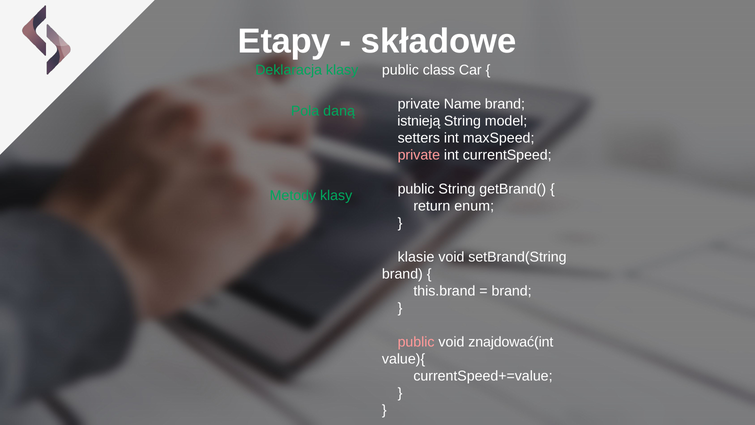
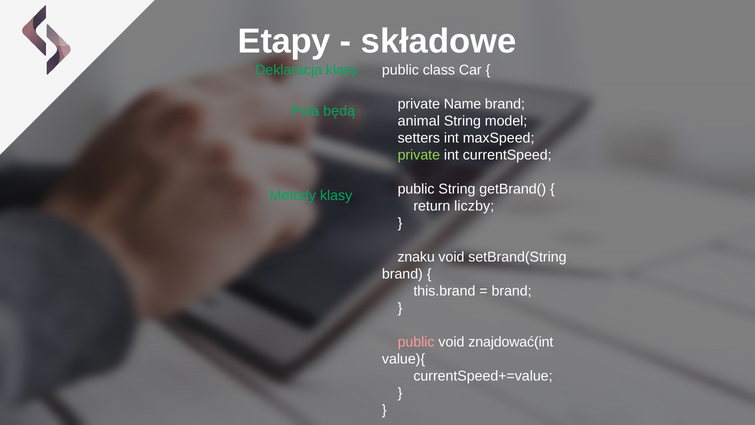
daną: daną -> będą
istnieją: istnieją -> animal
private at (419, 155) colour: pink -> light green
enum: enum -> liczby
klasie: klasie -> znaku
